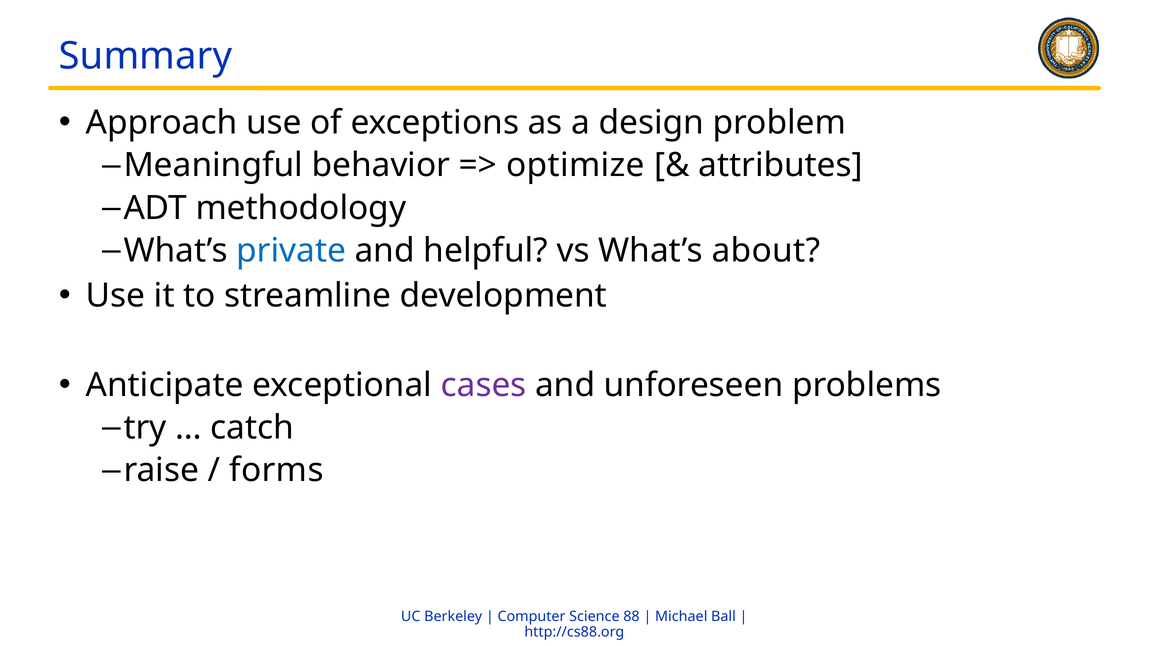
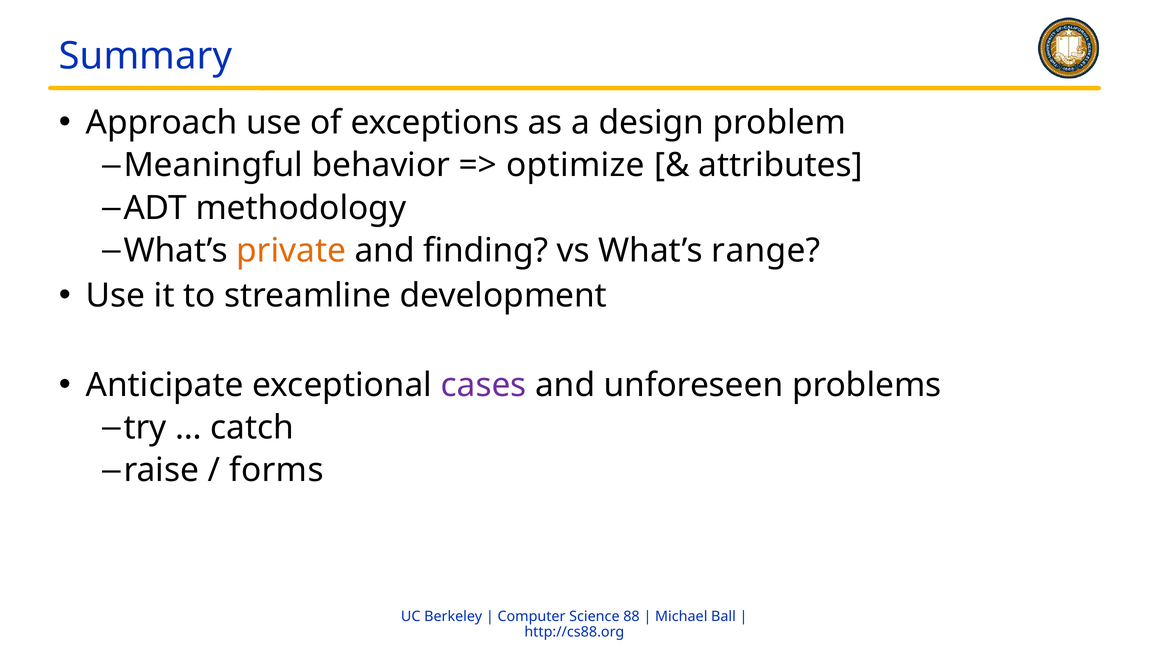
private colour: blue -> orange
helpful: helpful -> finding
about: about -> range
